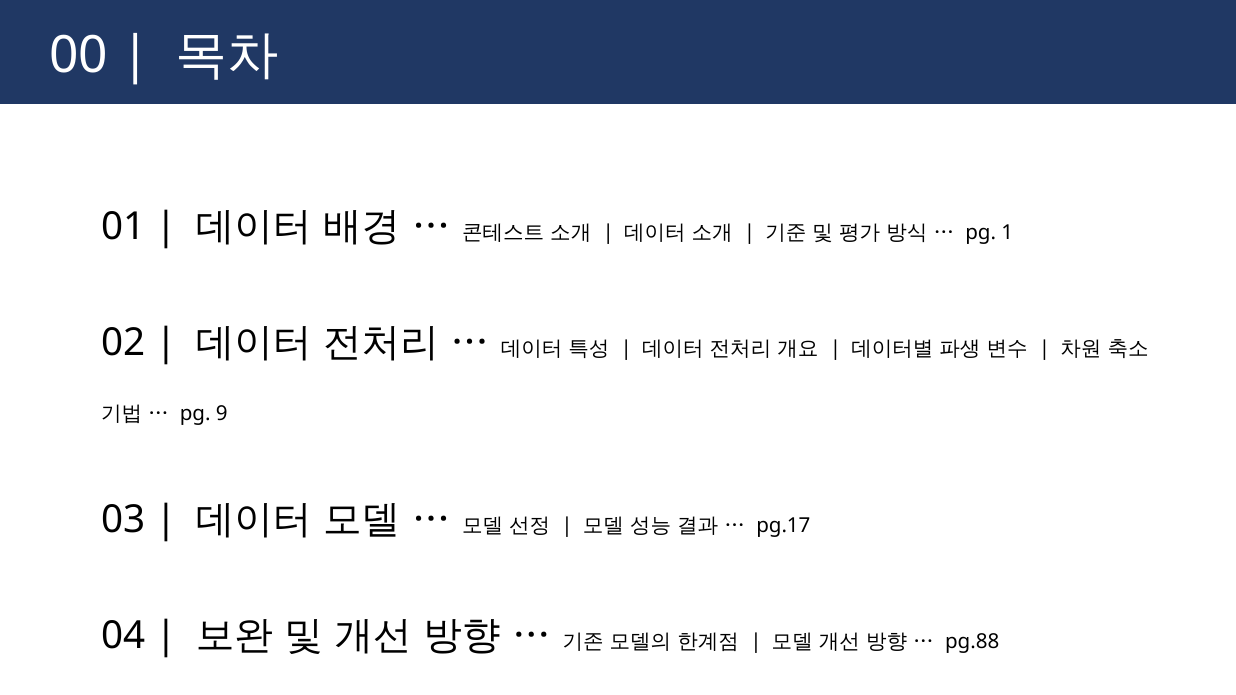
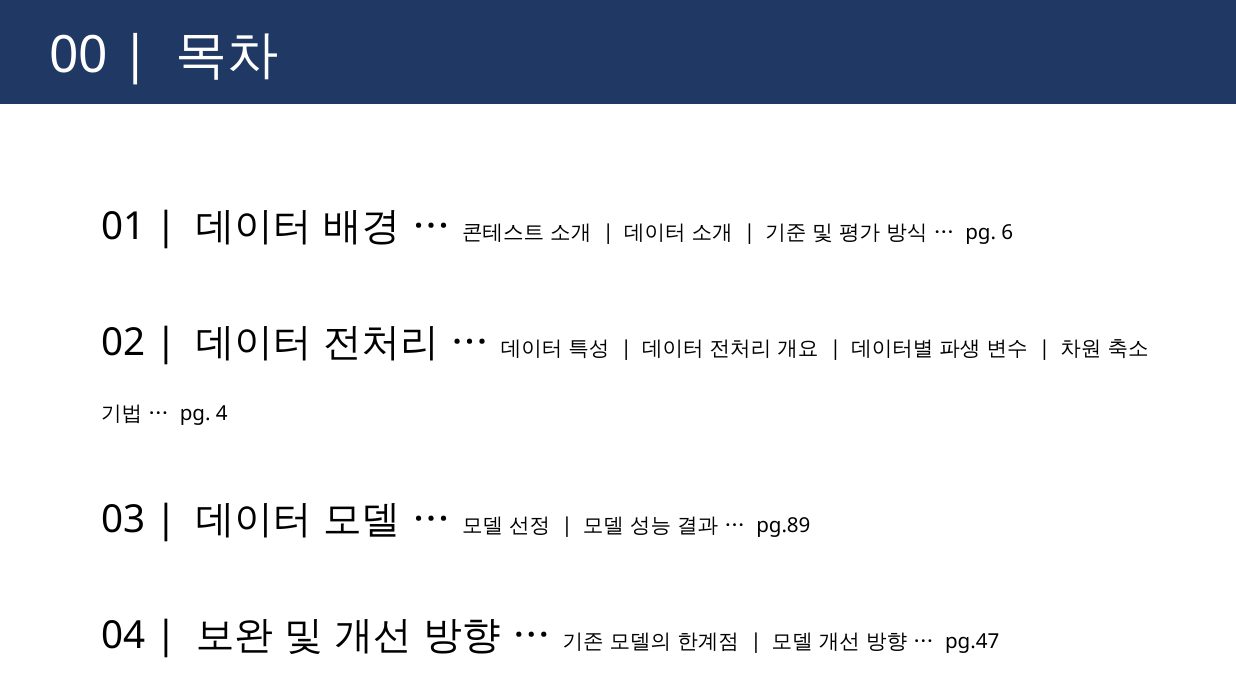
1: 1 -> 6
9: 9 -> 4
pg.17: pg.17 -> pg.89
pg.88: pg.88 -> pg.47
